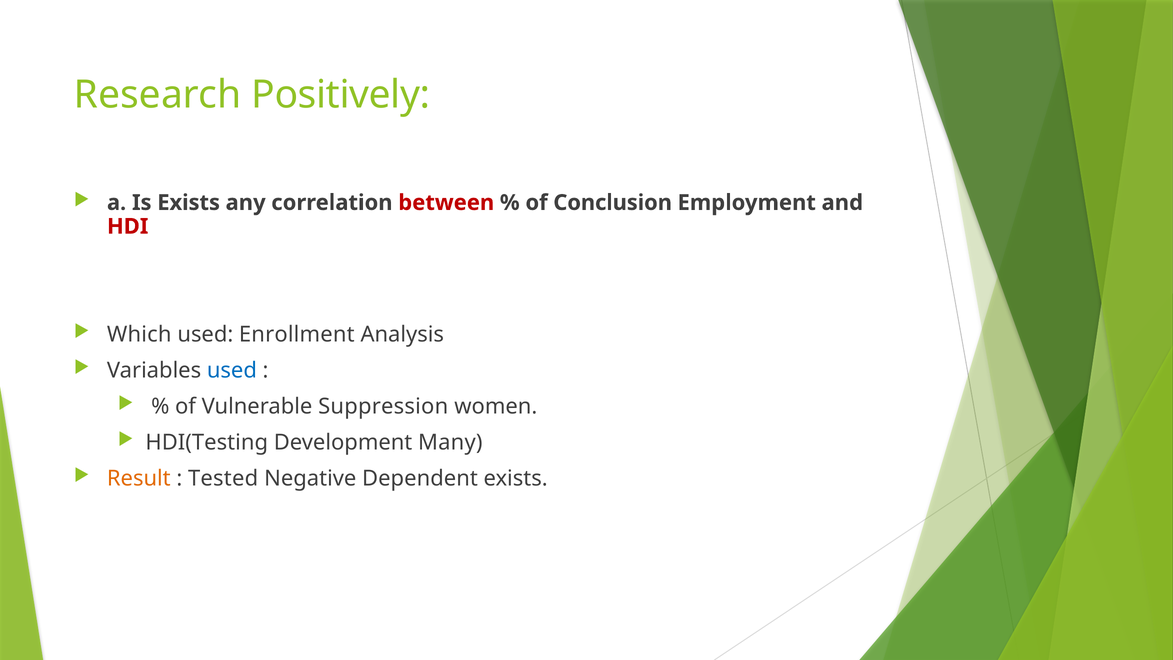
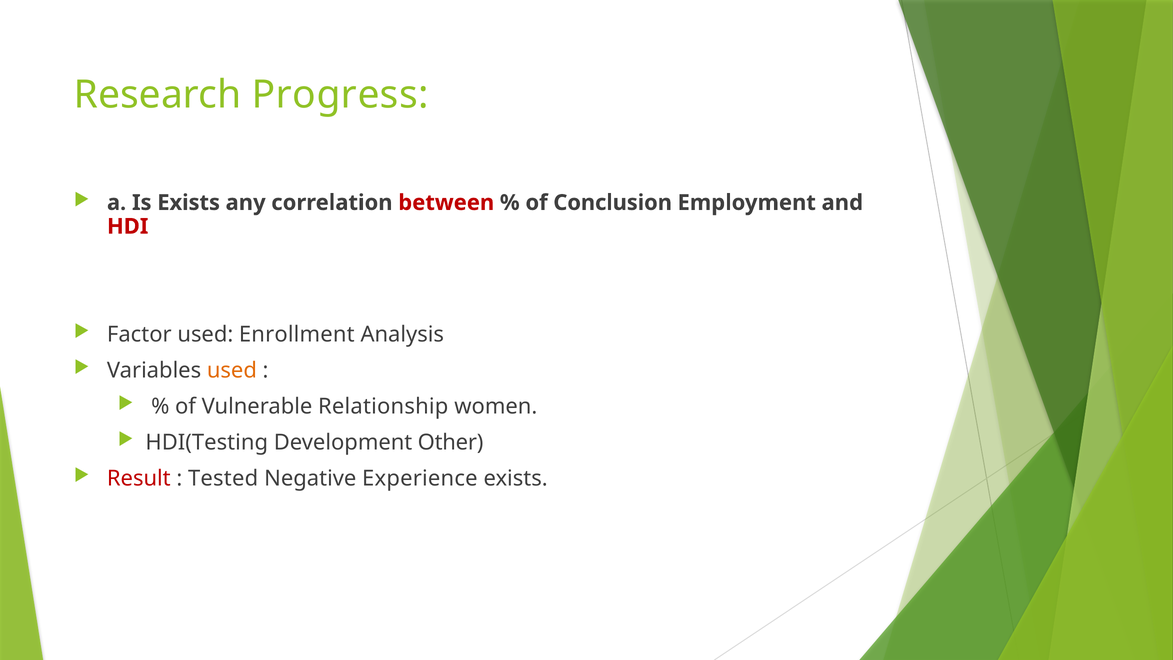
Positively: Positively -> Progress
Which: Which -> Factor
used at (232, 370) colour: blue -> orange
Suppression: Suppression -> Relationship
Many: Many -> Other
Result colour: orange -> red
Dependent: Dependent -> Experience
